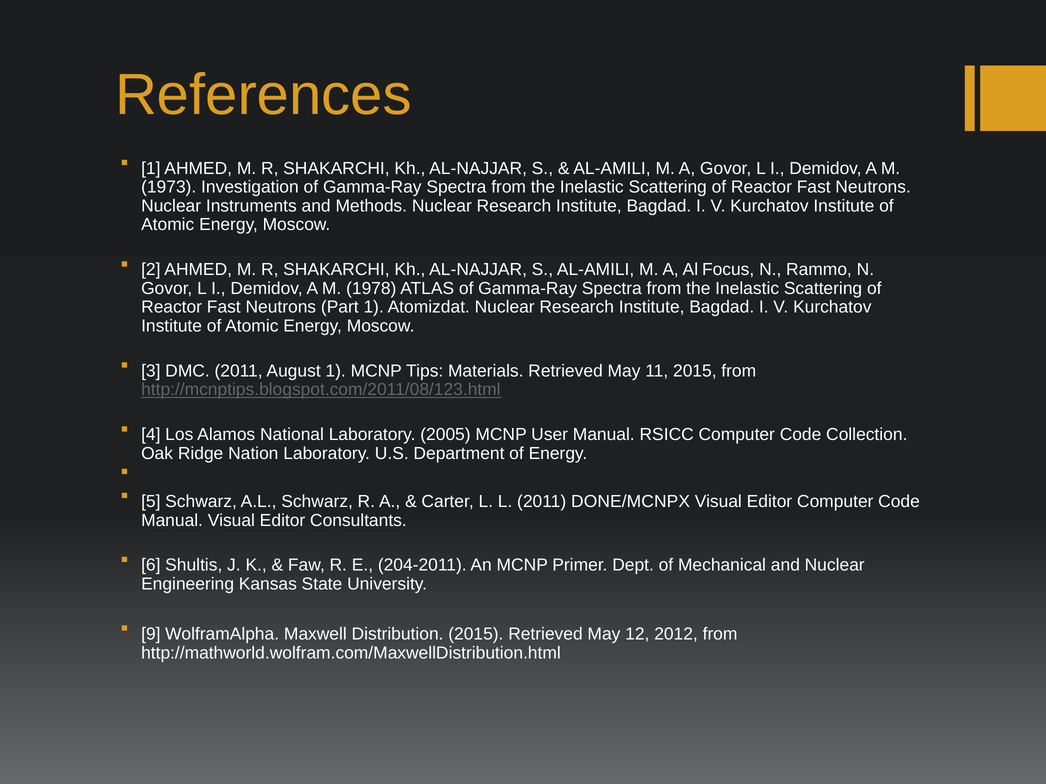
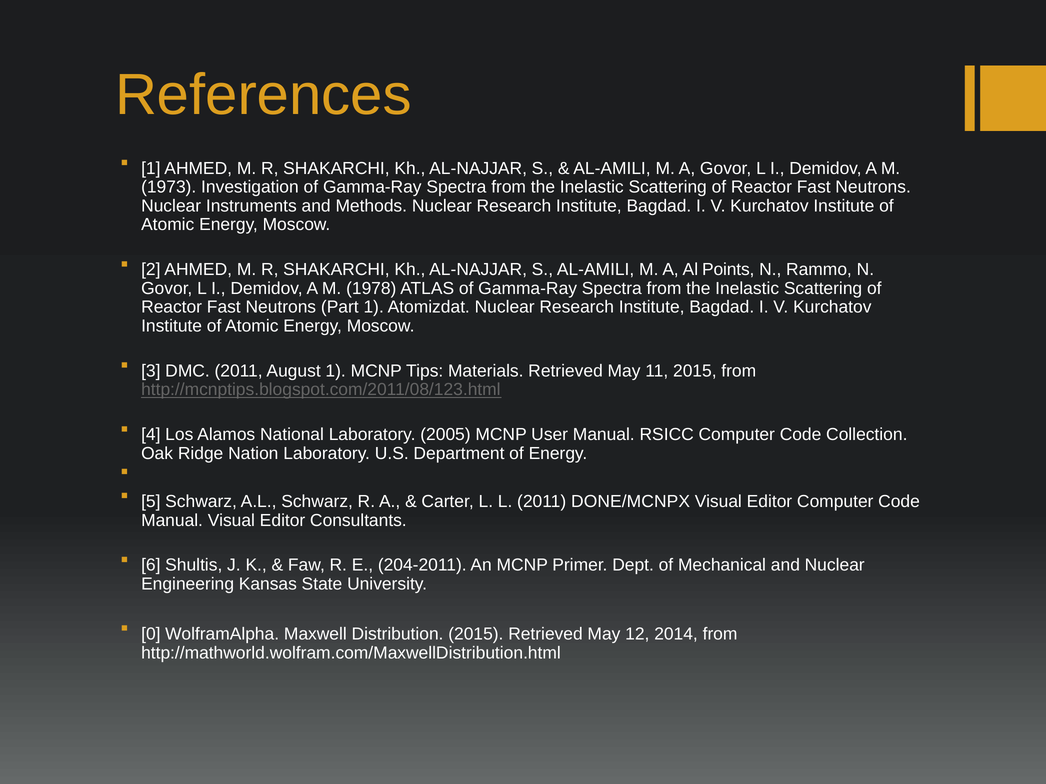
Focus: Focus -> Points
9: 9 -> 0
2012: 2012 -> 2014
